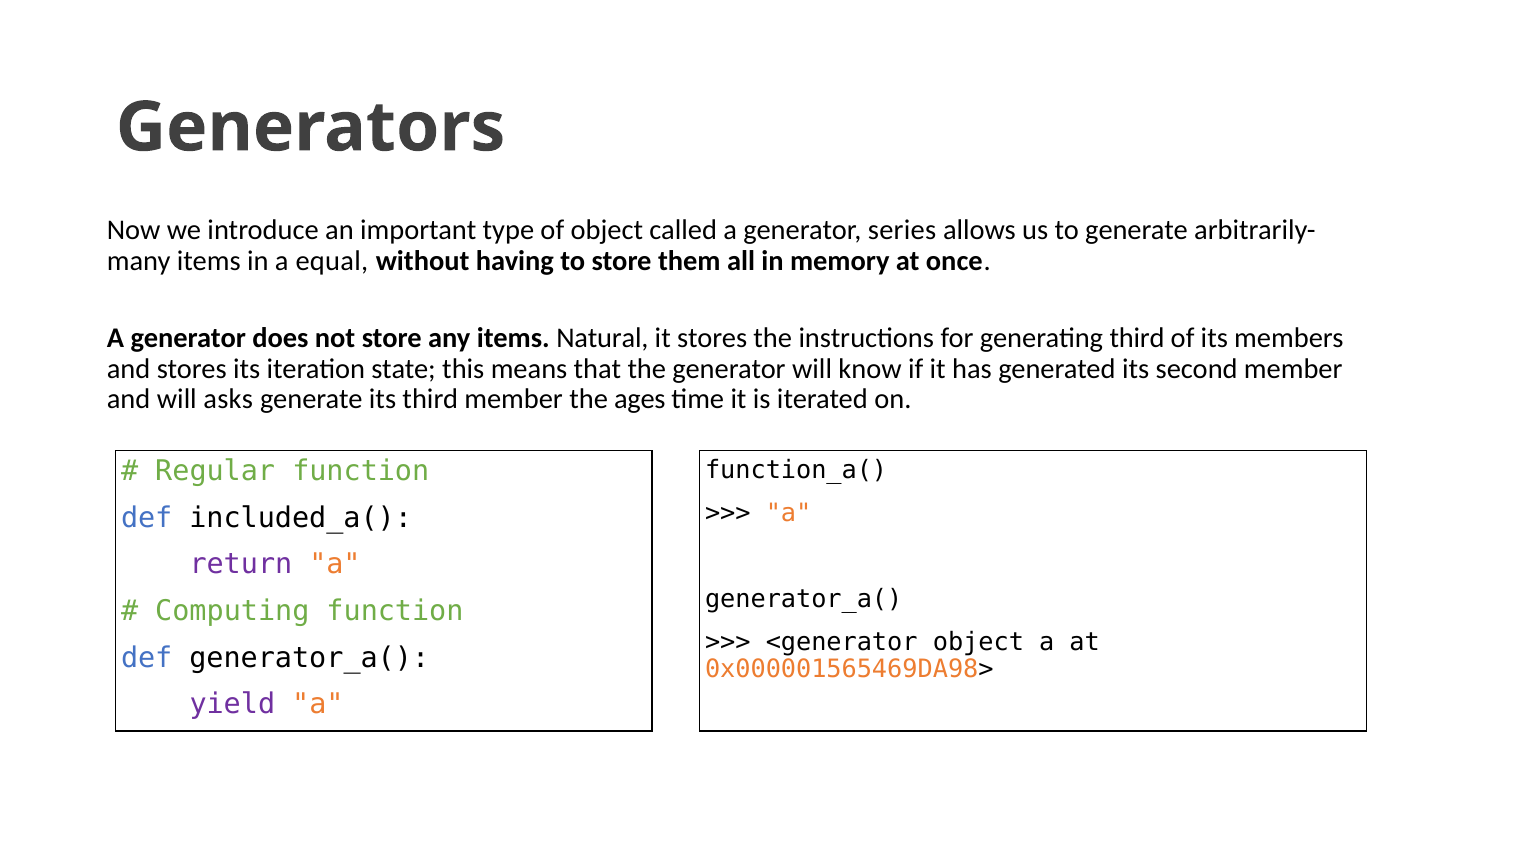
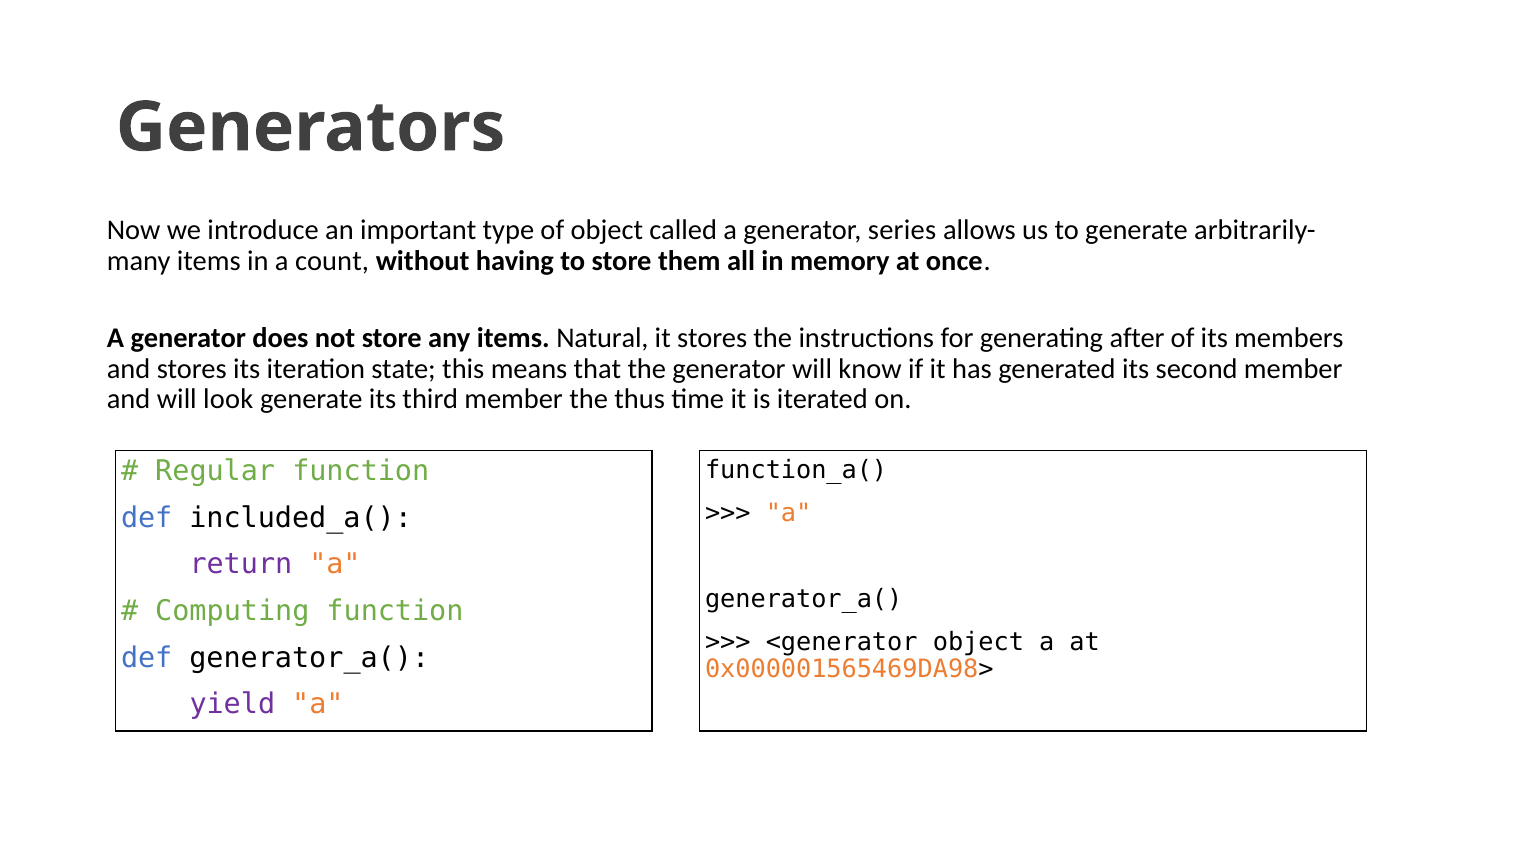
equal: equal -> count
generating third: third -> after
asks: asks -> look
ages: ages -> thus
